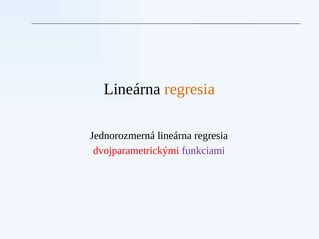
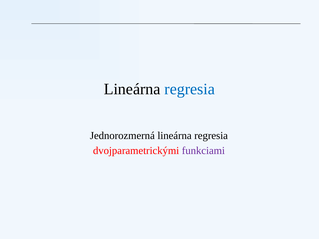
regresia at (190, 89) colour: orange -> blue
